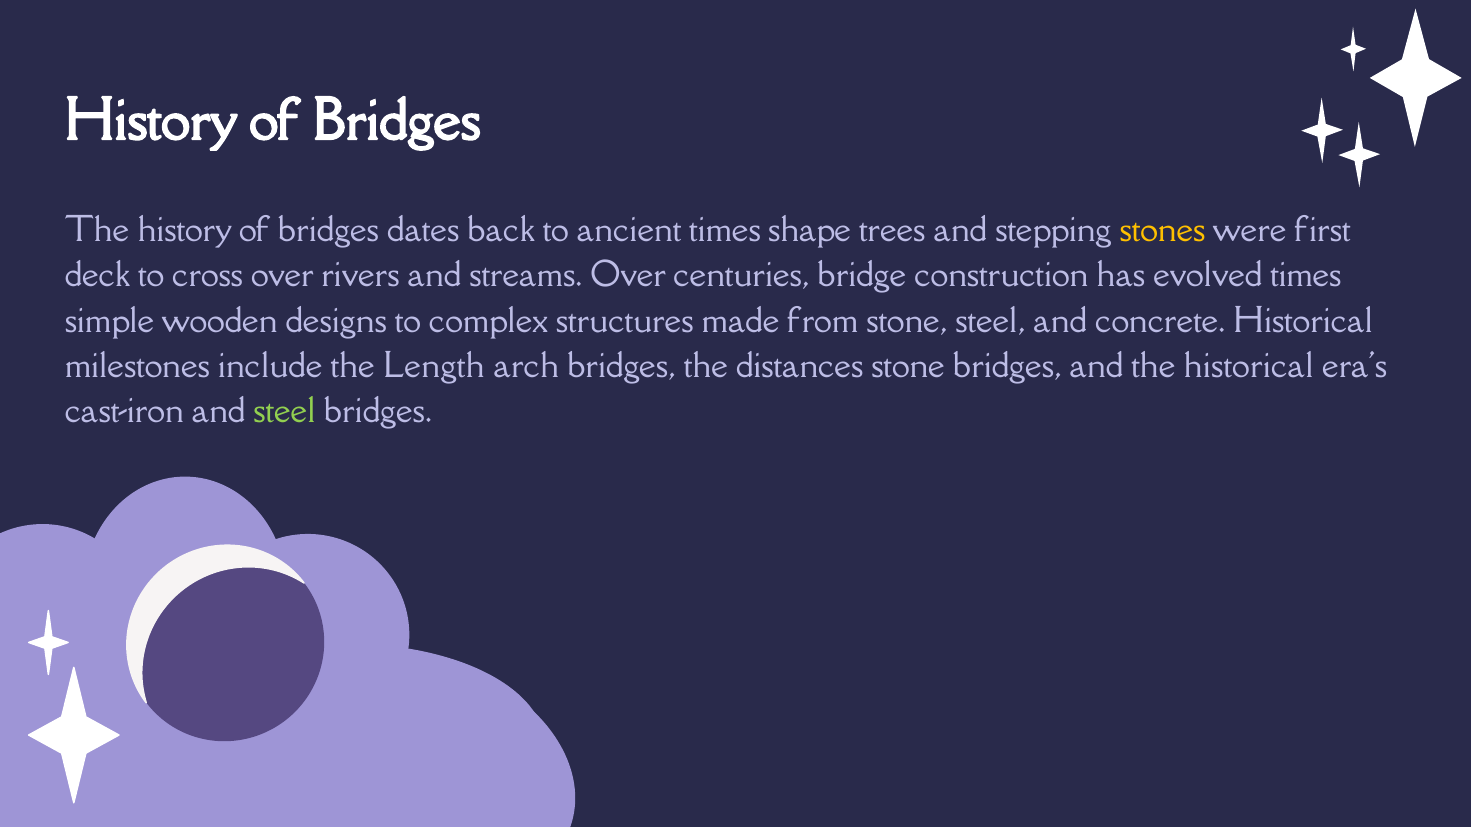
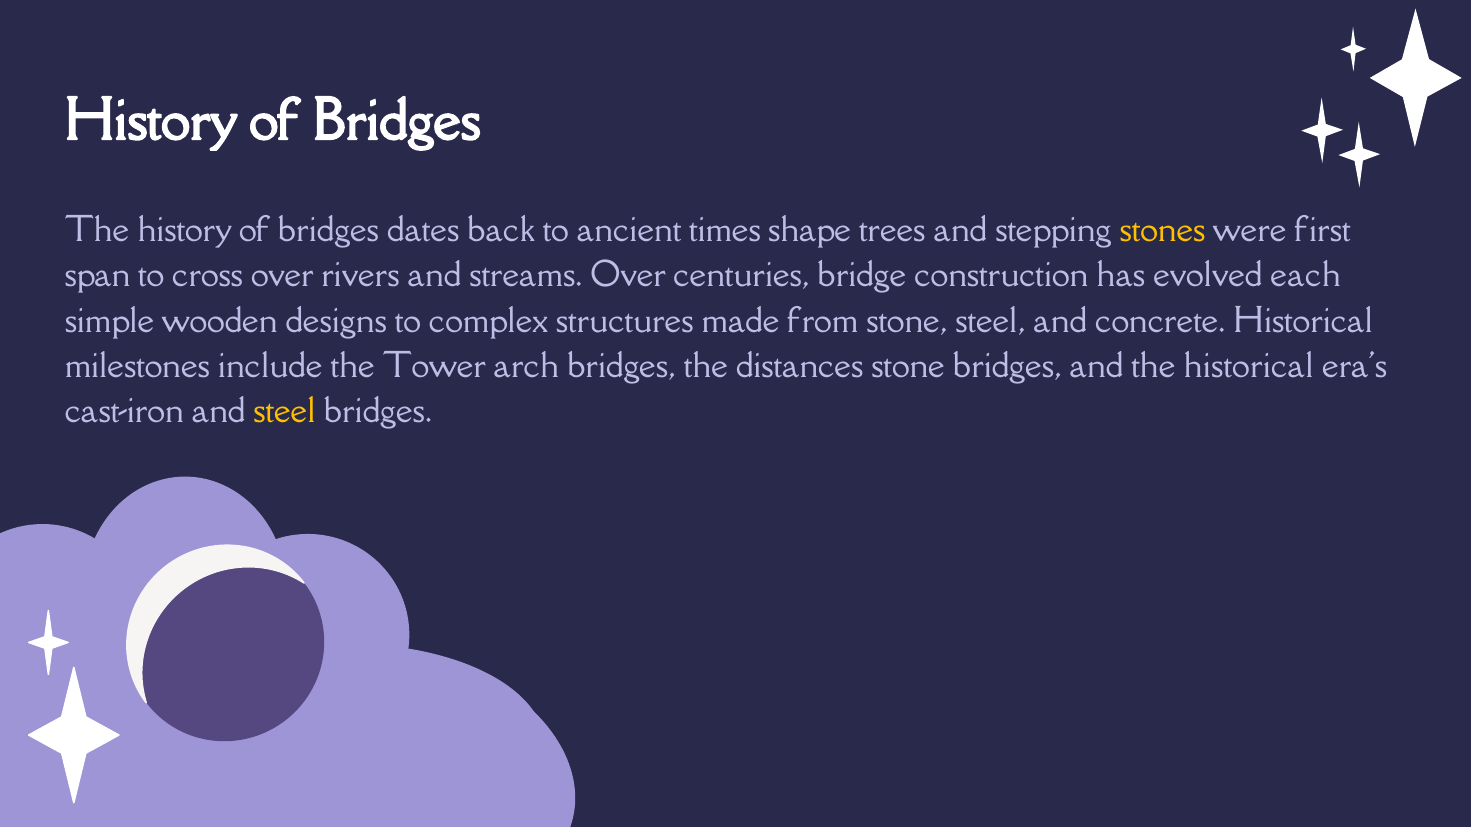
deck: deck -> span
evolved times: times -> each
Length: Length -> Tower
steel at (285, 412) colour: light green -> yellow
